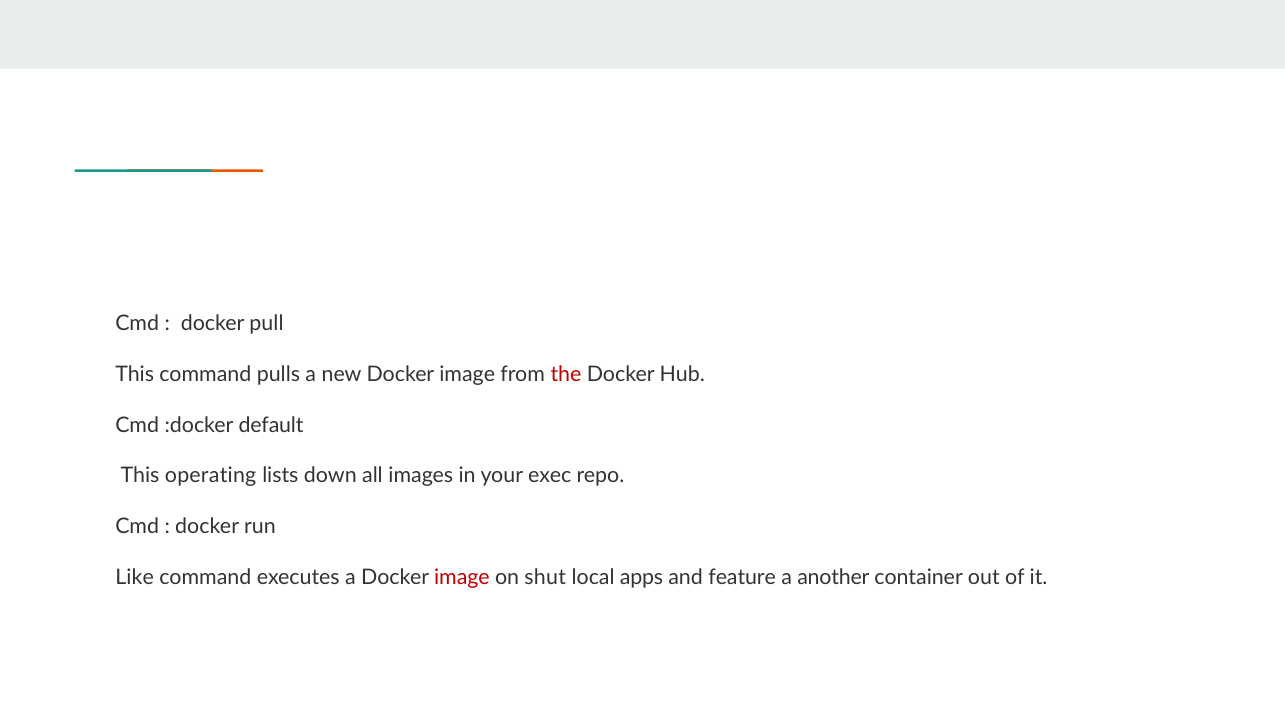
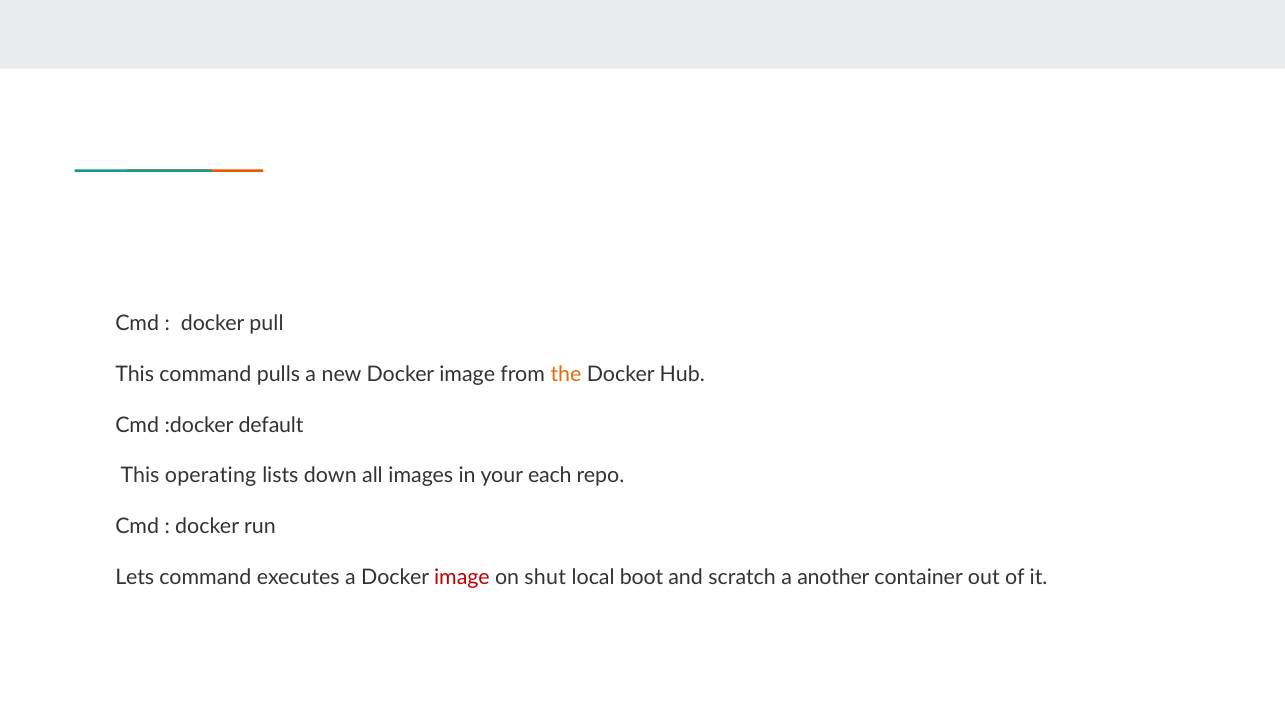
the colour: red -> orange
exec: exec -> each
Like: Like -> Lets
apps: apps -> boot
feature: feature -> scratch
